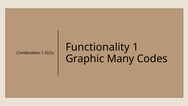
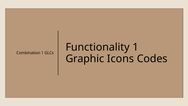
Many: Many -> Icons
